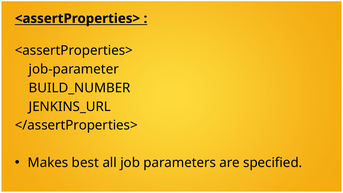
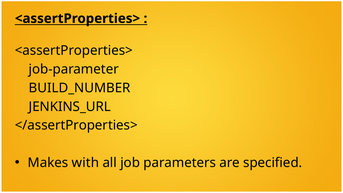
best: best -> with
